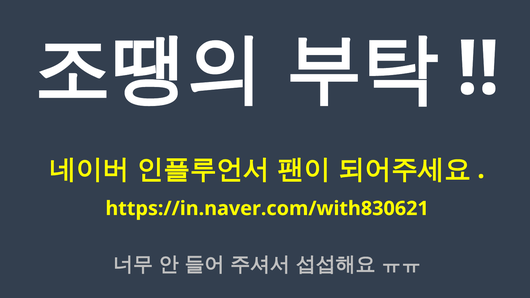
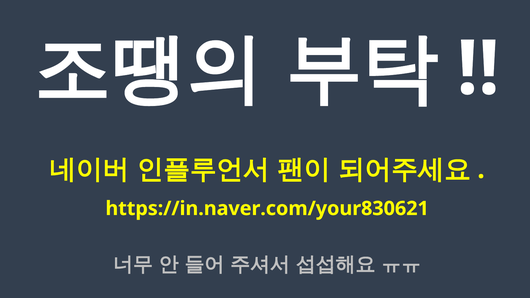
https://in.naver.com/with830621: https://in.naver.com/with830621 -> https://in.naver.com/your830621
